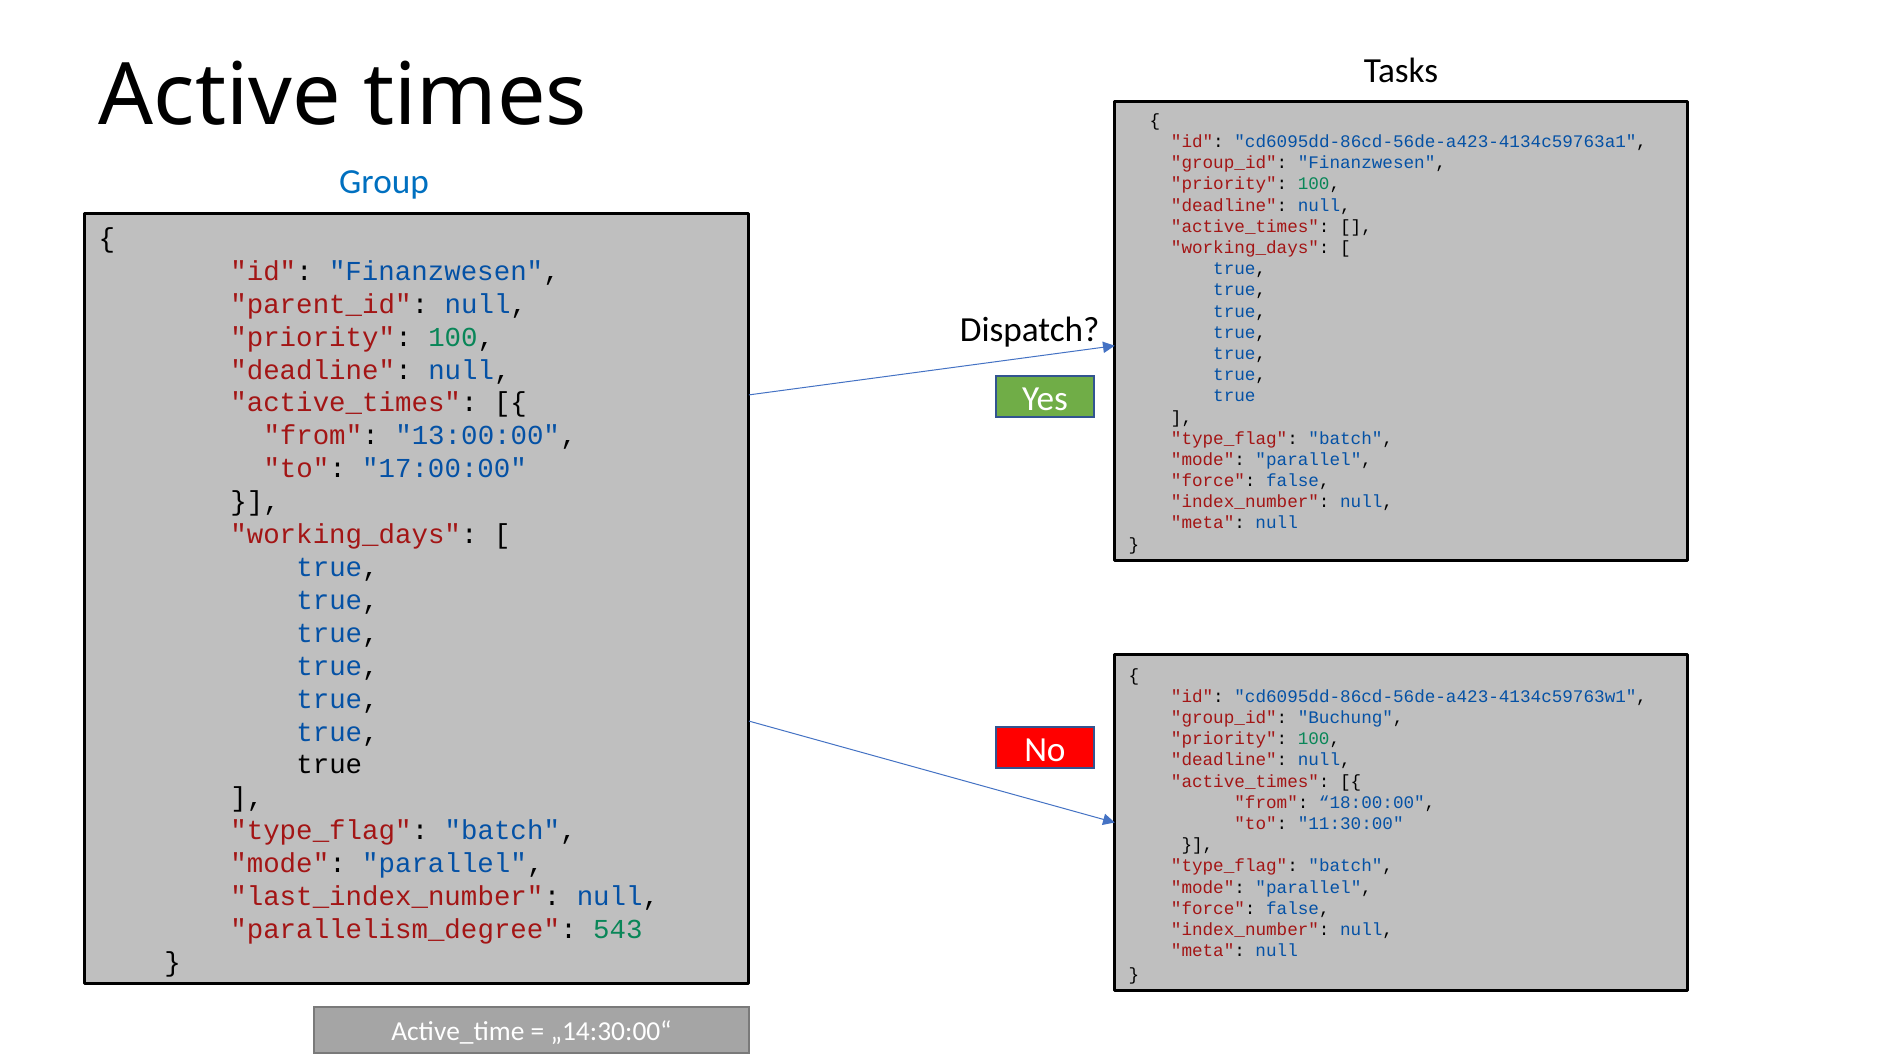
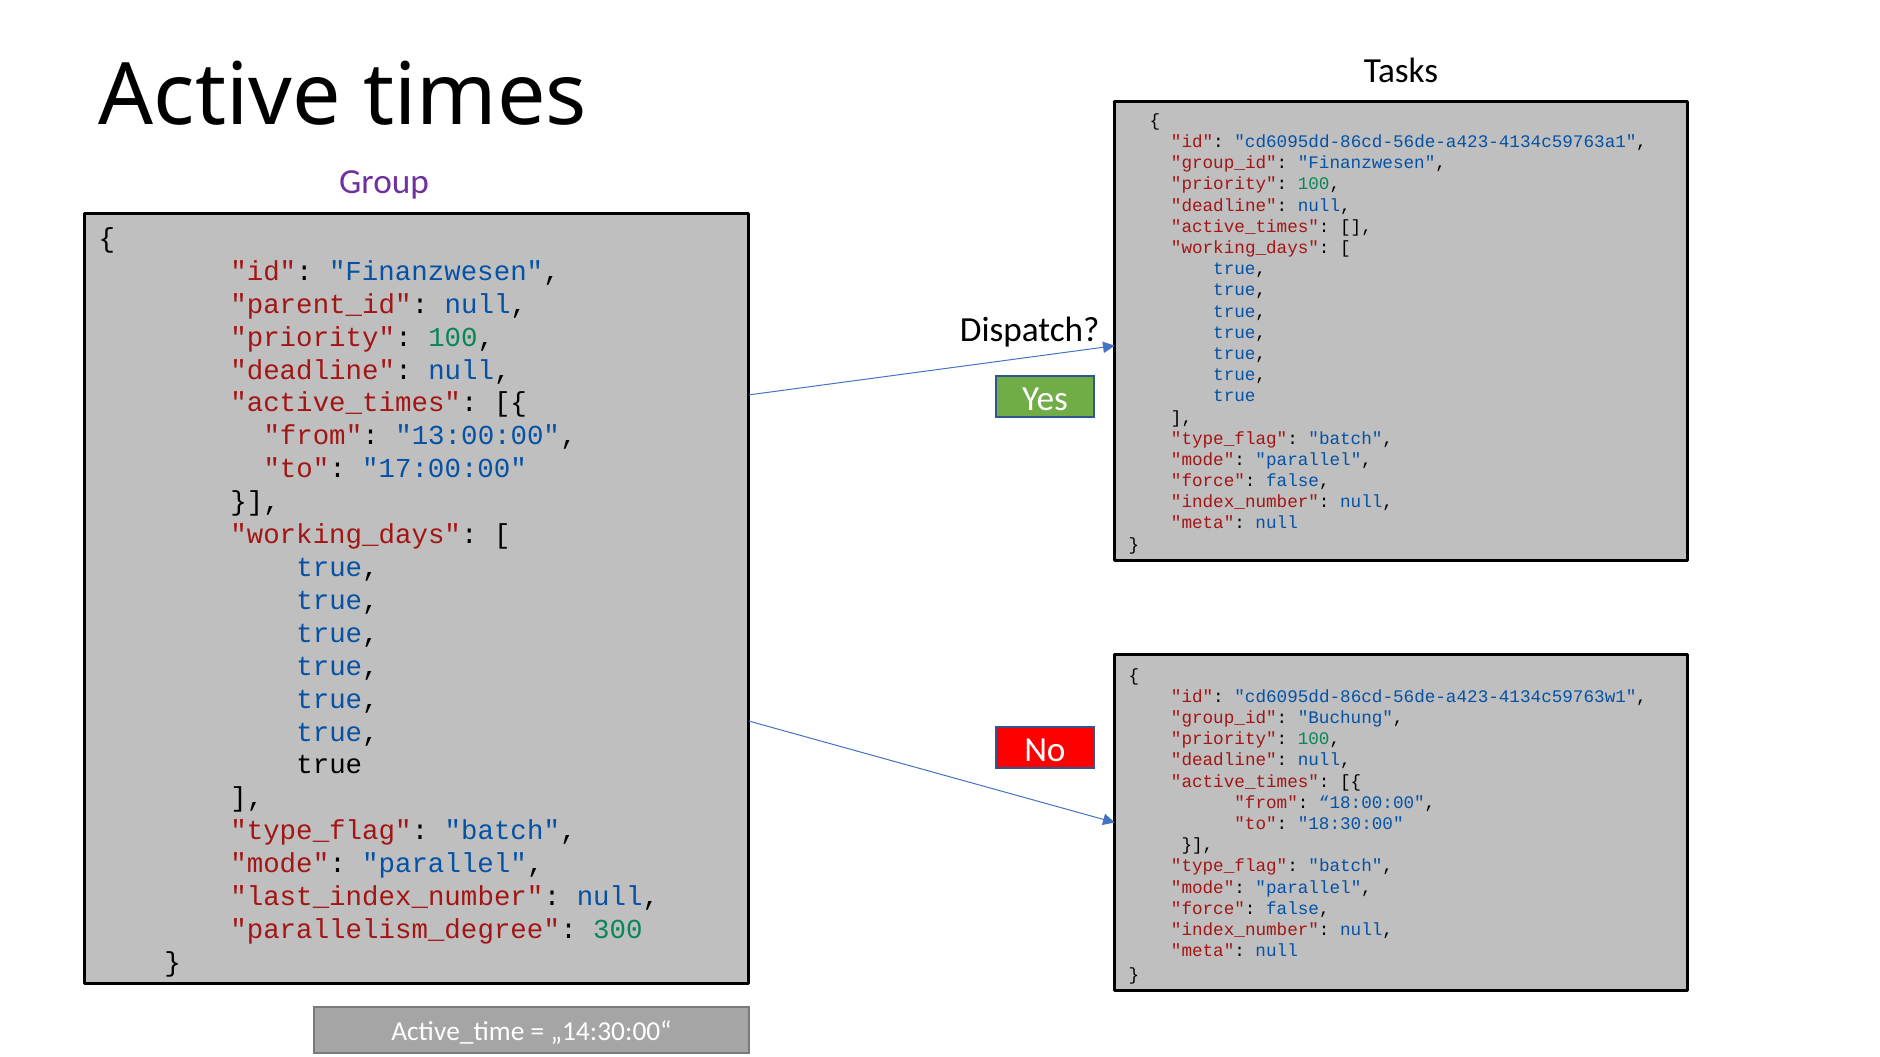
Group colour: blue -> purple
11:30:00: 11:30:00 -> 18:30:00
543: 543 -> 300
